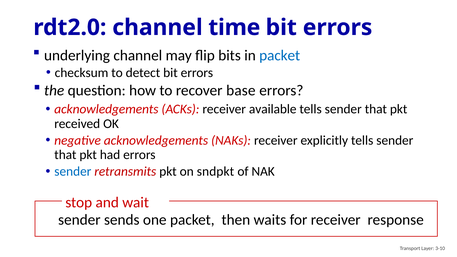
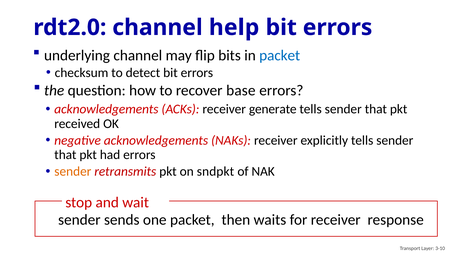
time: time -> help
available: available -> generate
sender at (73, 172) colour: blue -> orange
